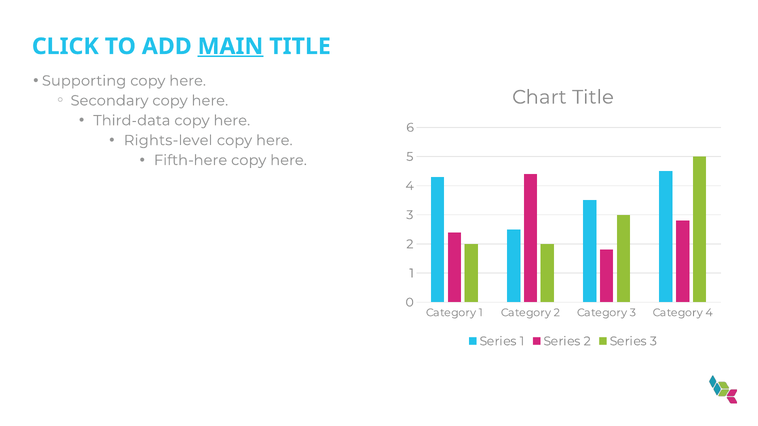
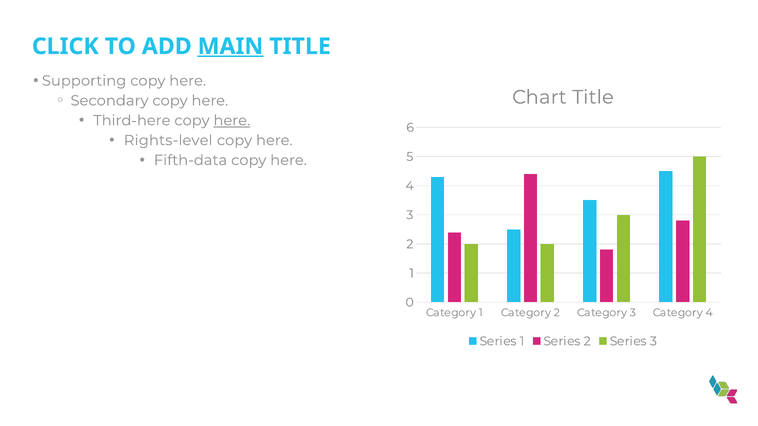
Third-data: Third-data -> Third-here
here at (232, 121) underline: none -> present
Fifth-here: Fifth-here -> Fifth-data
